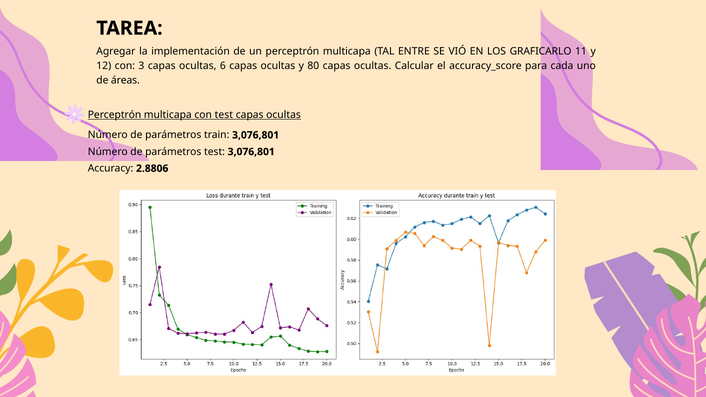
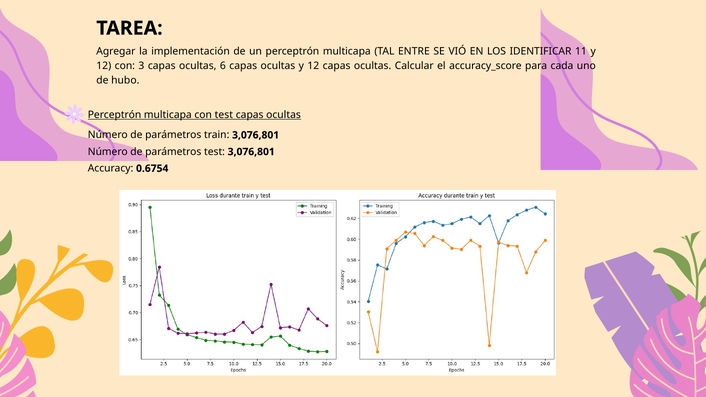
GRAFICARLO: GRAFICARLO -> IDENTIFICAR
ocultas y 80: 80 -> 12
áreas: áreas -> hubo
2.8806: 2.8806 -> 0.6754
